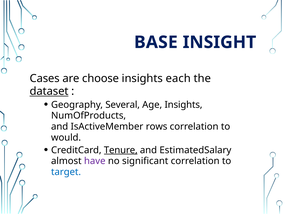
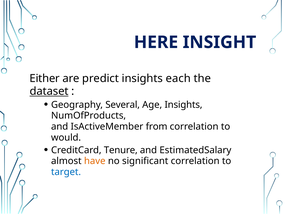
BASE: BASE -> HERE
Cases: Cases -> Either
choose: choose -> predict
rows: rows -> from
Tenure underline: present -> none
have colour: purple -> orange
